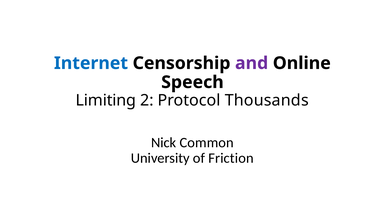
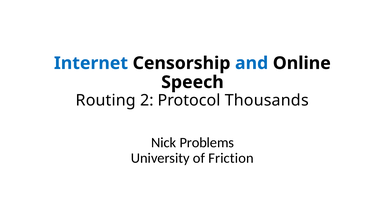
and colour: purple -> blue
Limiting: Limiting -> Routing
Common: Common -> Problems
